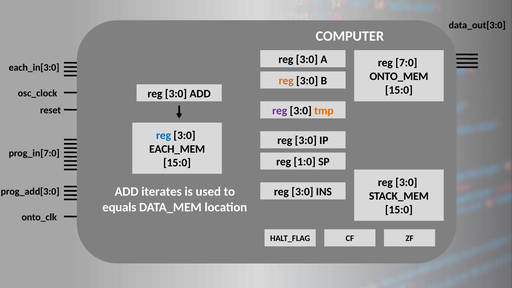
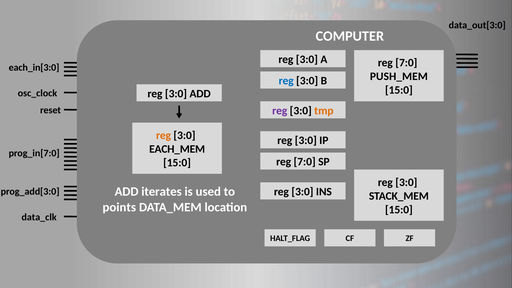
ONTO_MEM: ONTO_MEM -> PUSH_MEM
reg at (286, 81) colour: orange -> blue
reg at (164, 135) colour: blue -> orange
1:0 at (305, 162): 1:0 -> 7:0
equals: equals -> points
onto_clk: onto_clk -> data_clk
